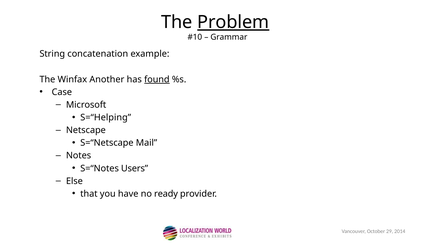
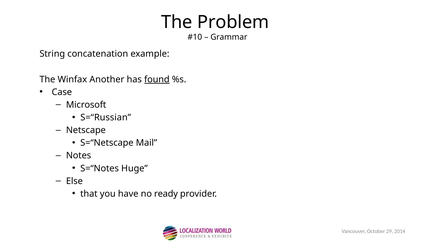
Problem underline: present -> none
S=“Helping: S=“Helping -> S=“Russian
Users: Users -> Huge
